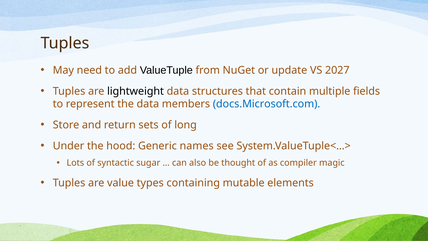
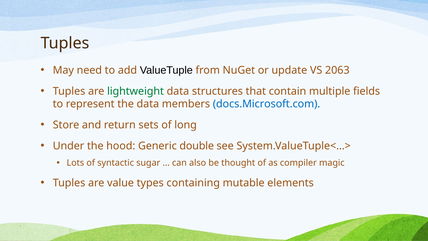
2027: 2027 -> 2063
lightweight colour: black -> green
names: names -> double
